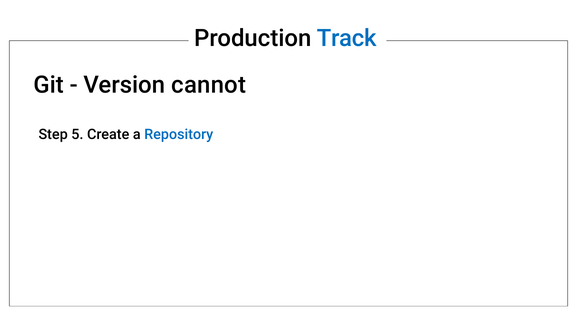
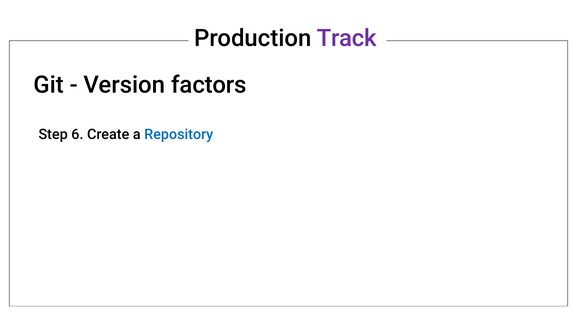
Track colour: blue -> purple
cannot: cannot -> factors
5: 5 -> 6
